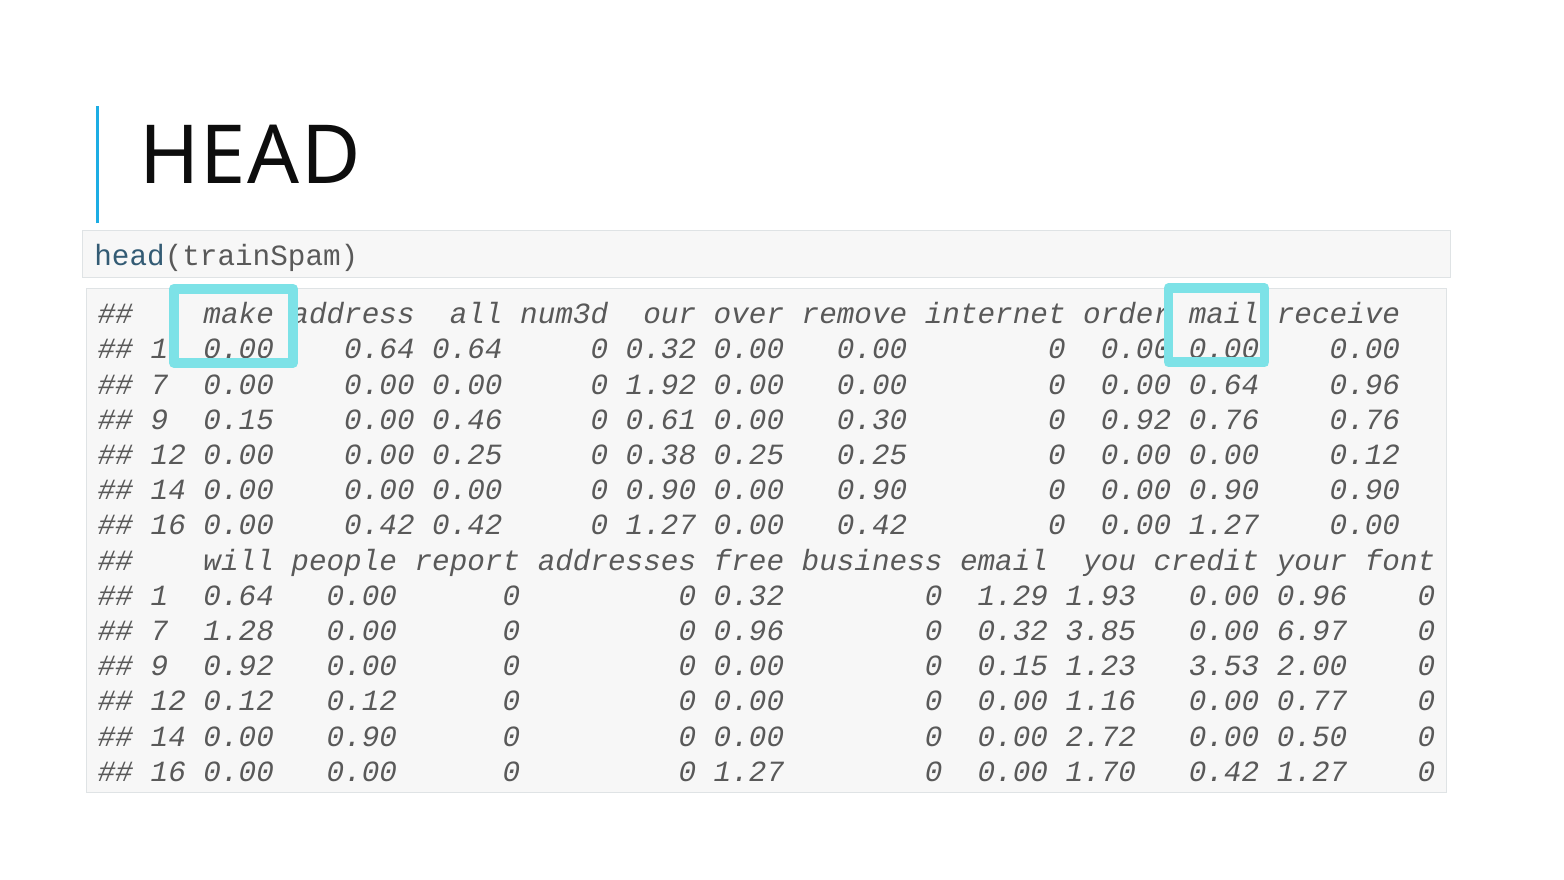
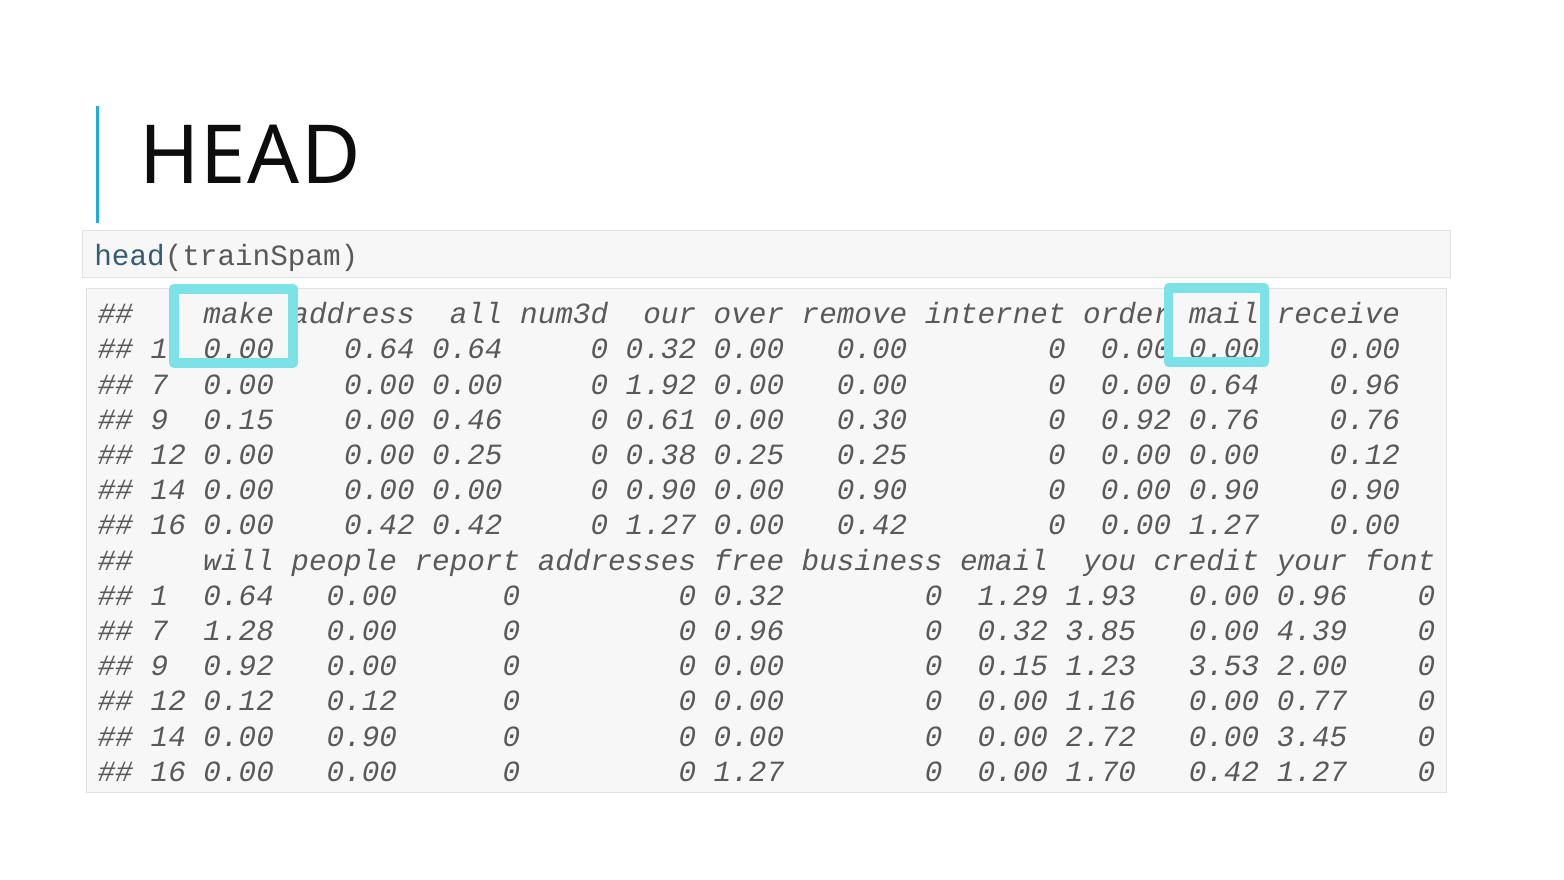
6.97: 6.97 -> 4.39
0.50: 0.50 -> 3.45
